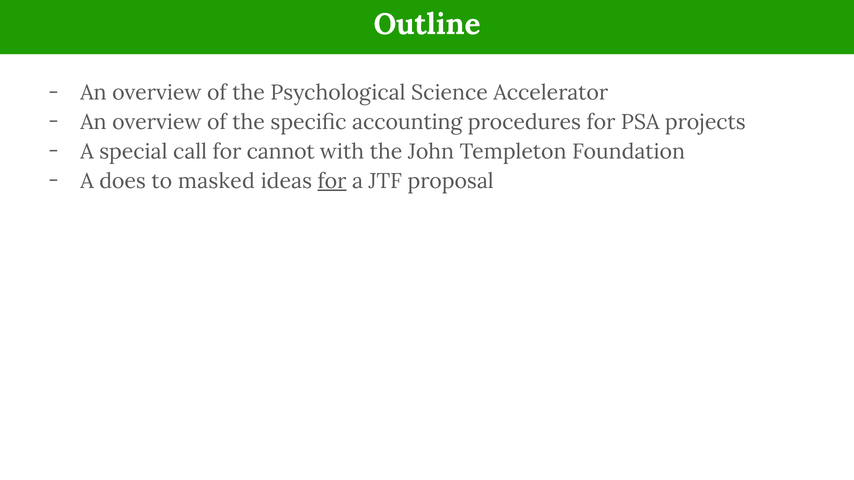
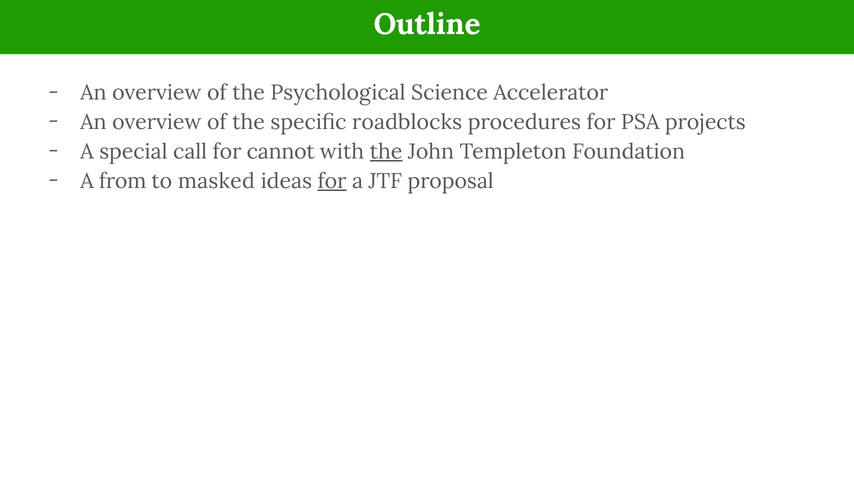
accounting: accounting -> roadblocks
the at (386, 152) underline: none -> present
does: does -> from
